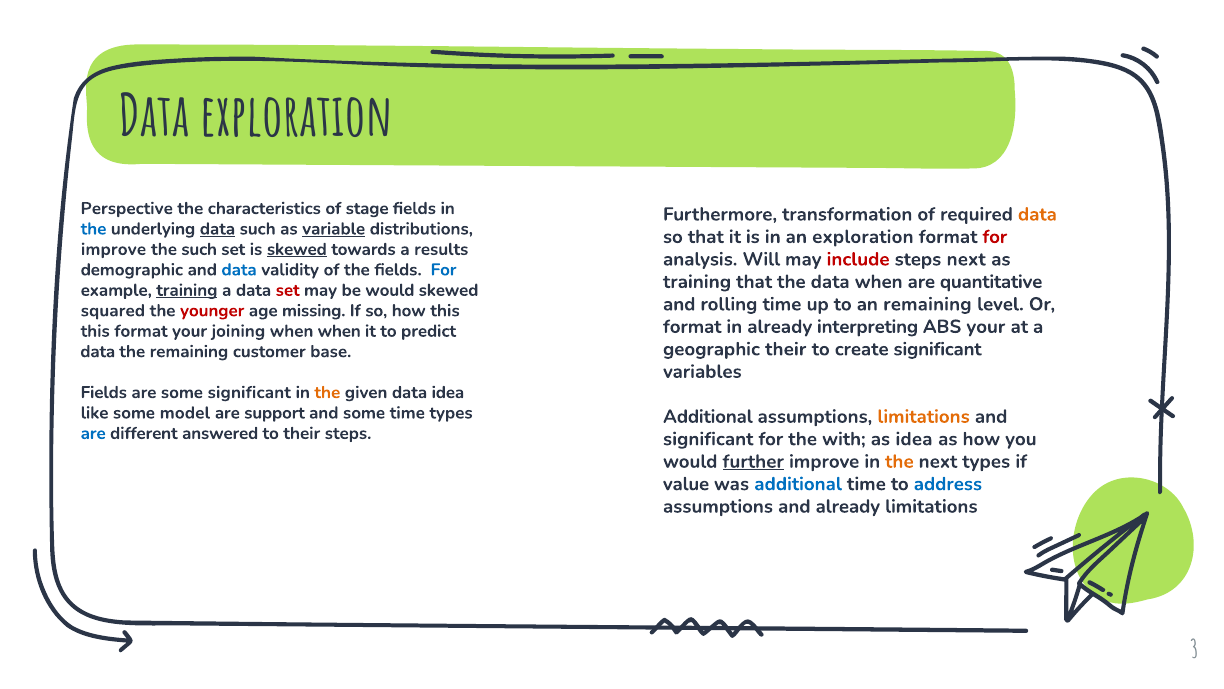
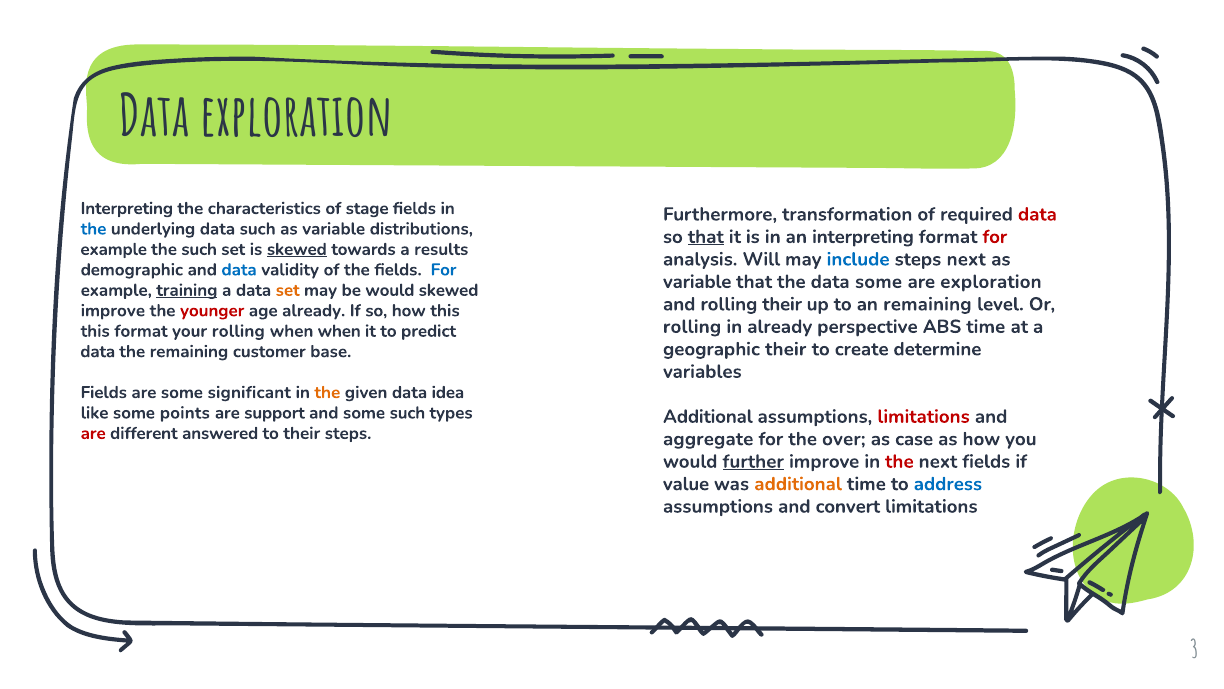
Perspective at (127, 208): Perspective -> Interpreting
data at (1037, 214) colour: orange -> red
data at (217, 229) underline: present -> none
variable at (334, 229) underline: present -> none
that at (706, 237) underline: none -> present
an exploration: exploration -> interpreting
improve at (114, 249): improve -> example
include colour: red -> blue
training at (697, 282): training -> variable
data when: when -> some
are quantitative: quantitative -> exploration
set at (288, 290) colour: red -> orange
rolling time: time -> their
squared at (113, 310): squared -> improve
age missing: missing -> already
format at (692, 326): format -> rolling
interpreting: interpreting -> perspective
ABS your: your -> time
your joining: joining -> rolling
create significant: significant -> determine
model: model -> points
some time: time -> such
limitations at (924, 416) colour: orange -> red
are at (93, 433) colour: blue -> red
significant at (708, 439): significant -> aggregate
with: with -> over
as idea: idea -> case
the at (899, 461) colour: orange -> red
next types: types -> fields
additional at (798, 484) colour: blue -> orange
and already: already -> convert
